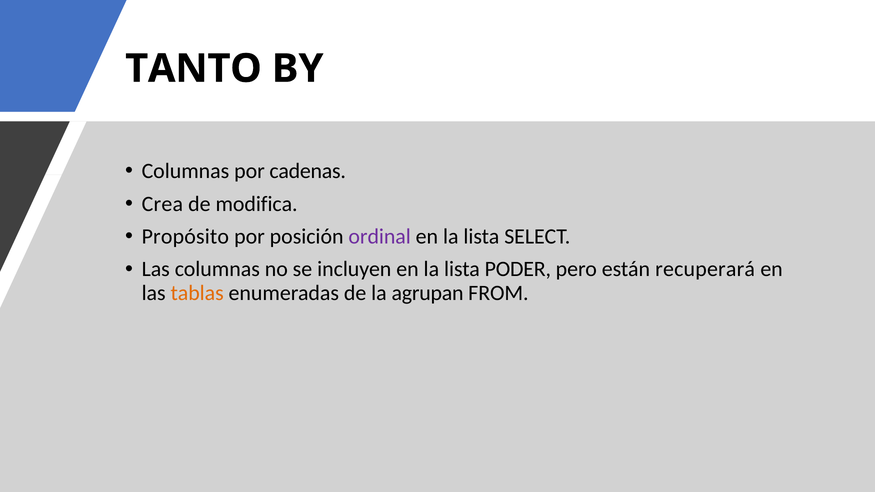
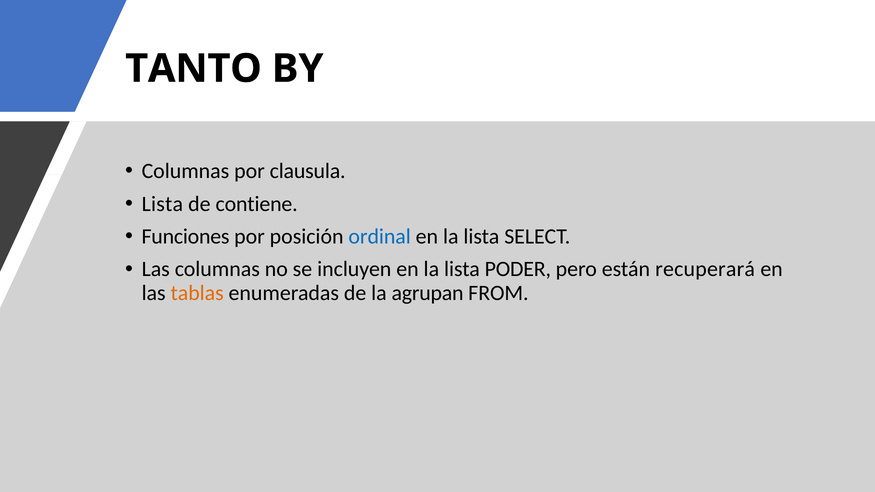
cadenas: cadenas -> clausula
Crea at (162, 204): Crea -> Lista
modifica: modifica -> contiene
Propósito: Propósito -> Funciones
ordinal colour: purple -> blue
